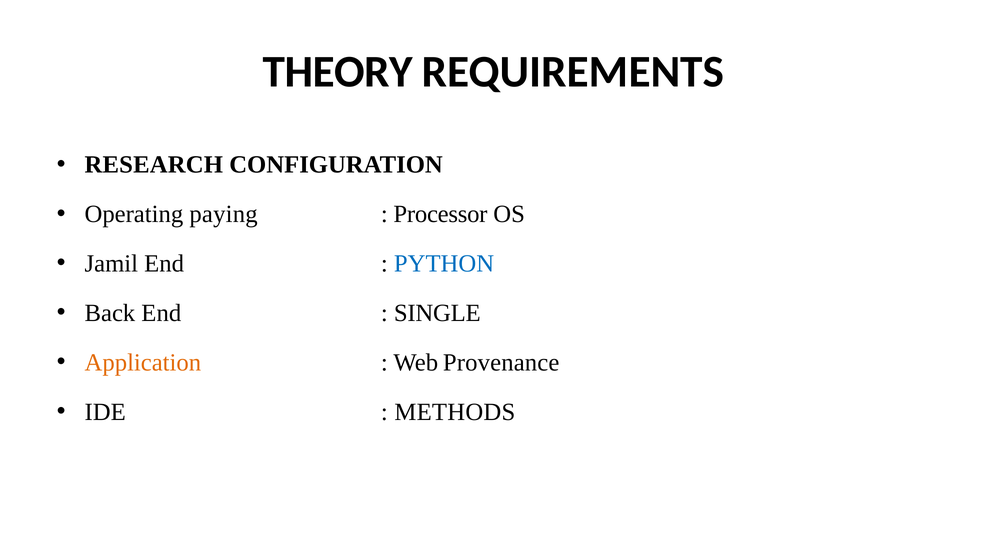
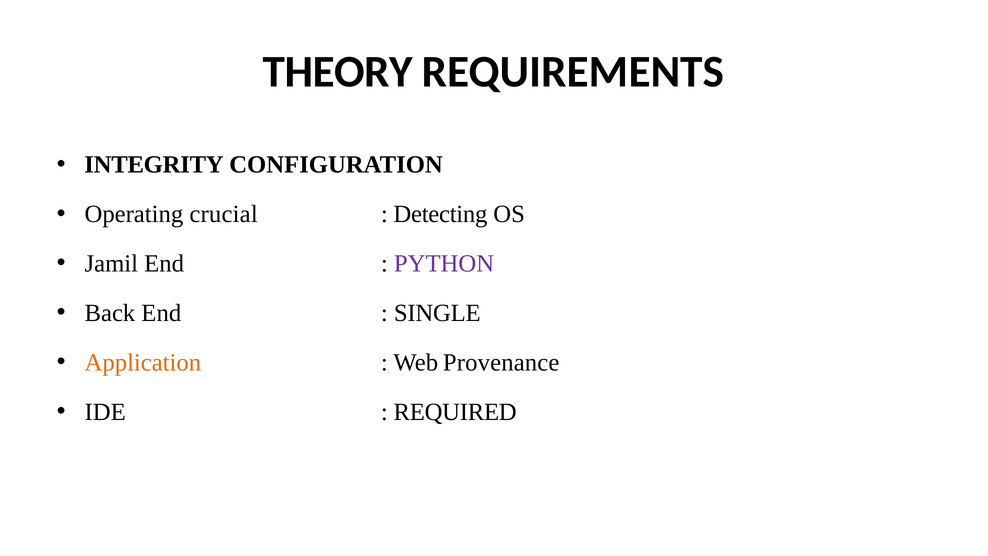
RESEARCH: RESEARCH -> INTEGRITY
paying: paying -> crucial
Processor: Processor -> Detecting
PYTHON colour: blue -> purple
METHODS: METHODS -> REQUIRED
